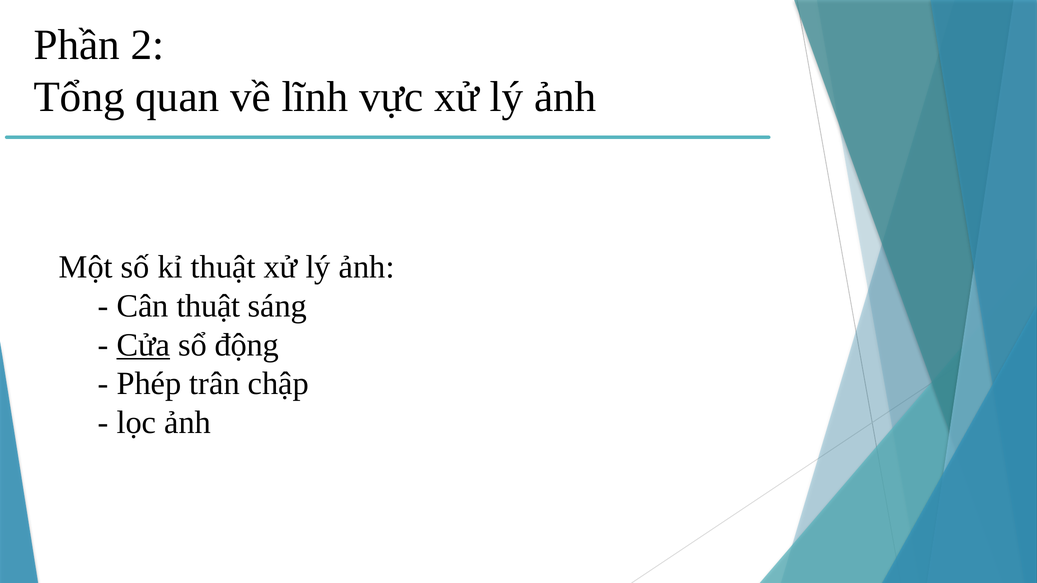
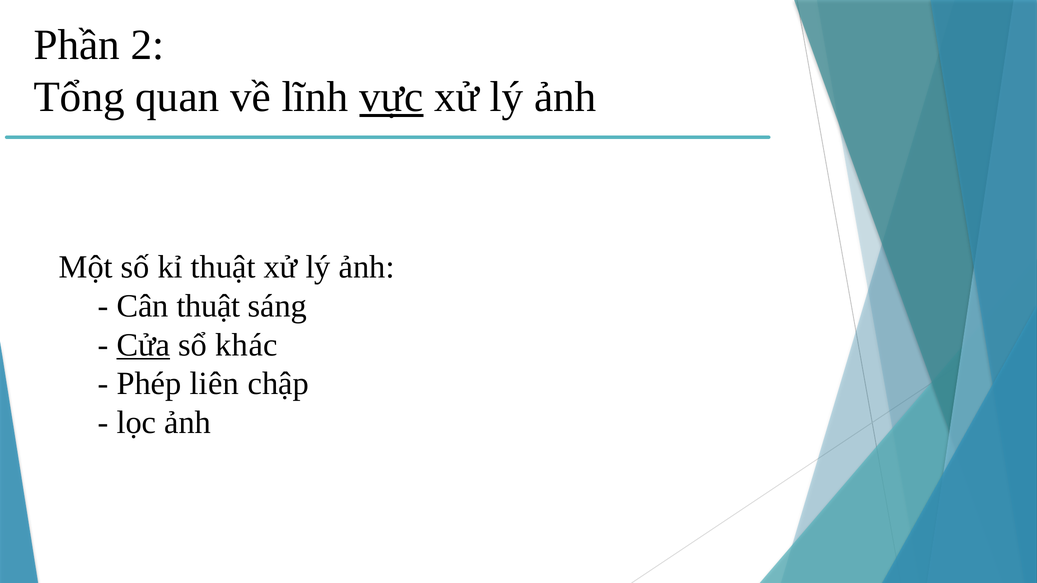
vực underline: none -> present
động: động -> khác
trân: trân -> liên
